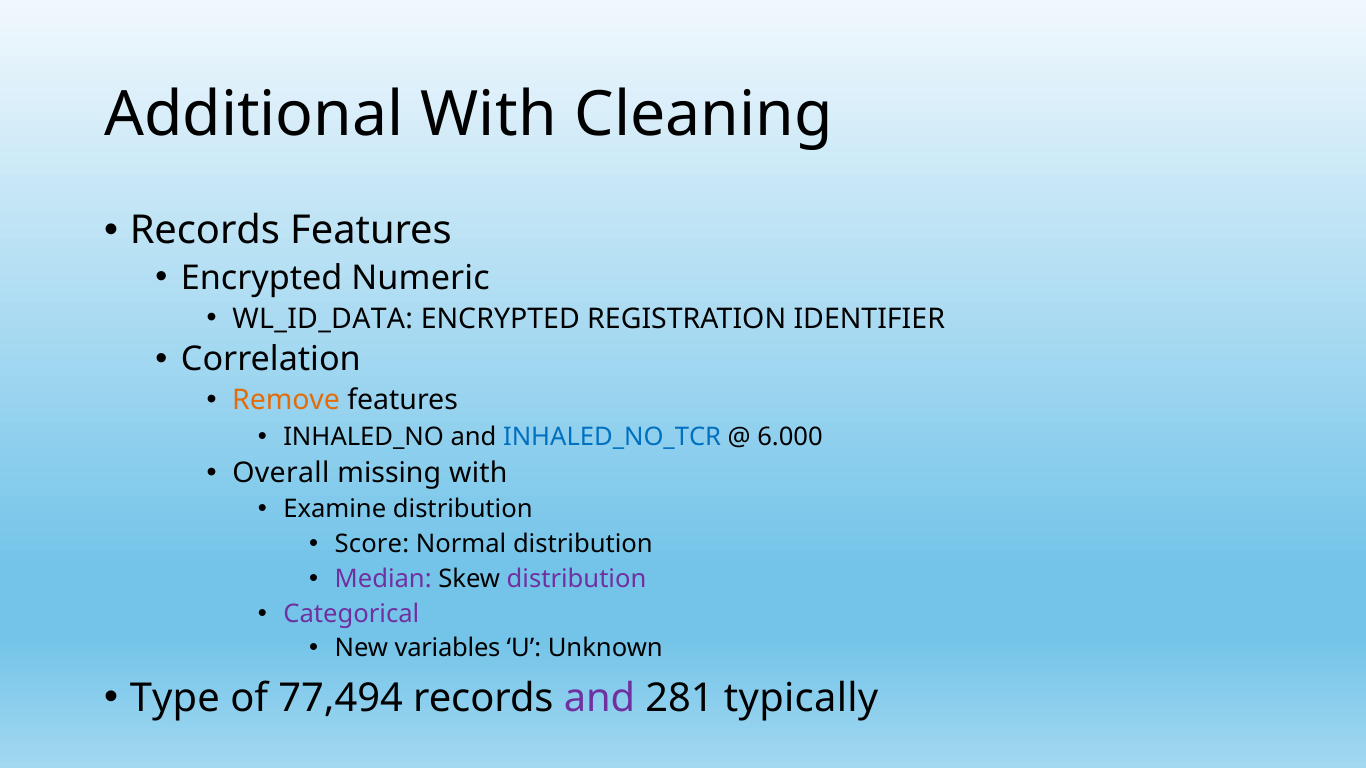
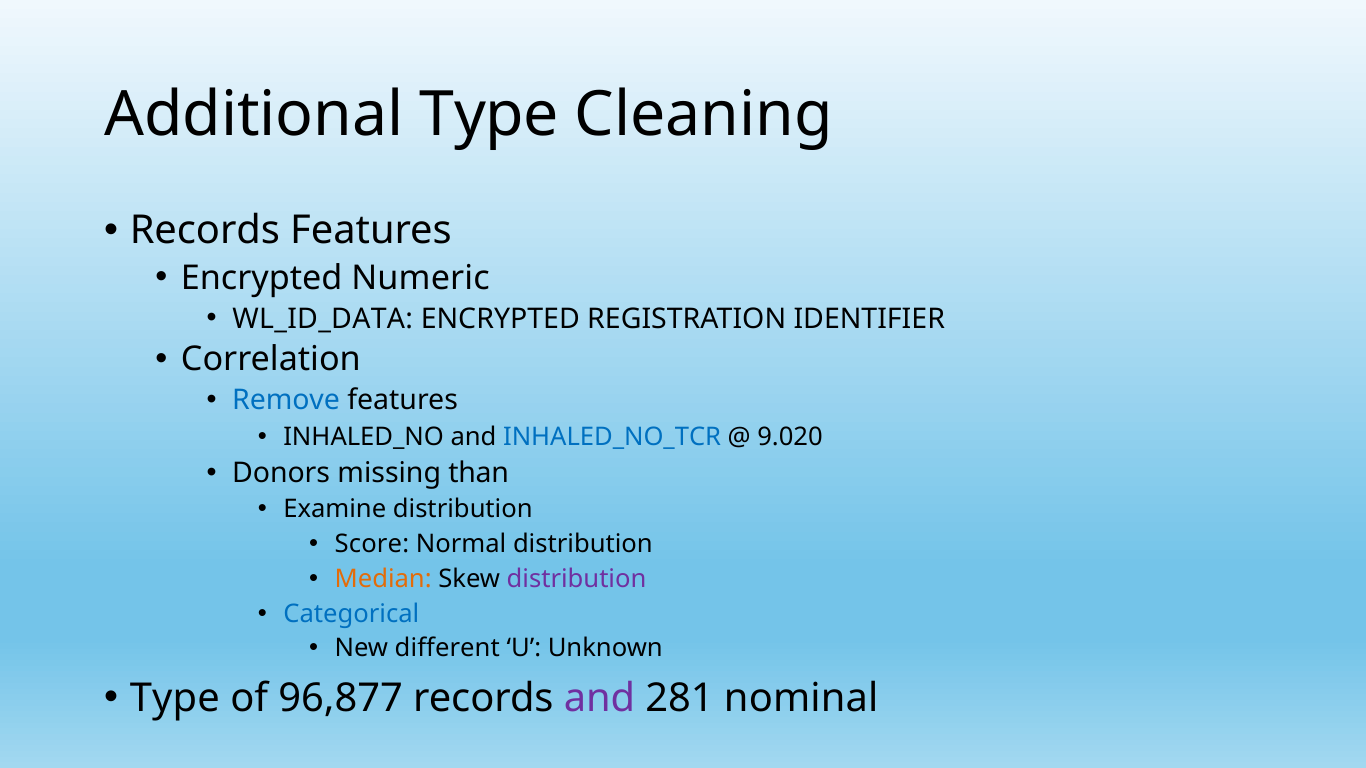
Additional With: With -> Type
Remove colour: orange -> blue
6.000: 6.000 -> 9.020
Overall: Overall -> Donors
missing with: with -> than
Median colour: purple -> orange
Categorical colour: purple -> blue
variables: variables -> different
77,494: 77,494 -> 96,877
typically: typically -> nominal
